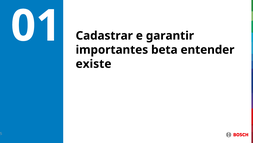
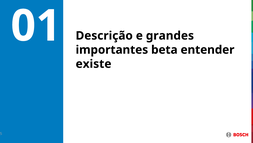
Cadastrar: Cadastrar -> Descrição
garantir: garantir -> grandes
